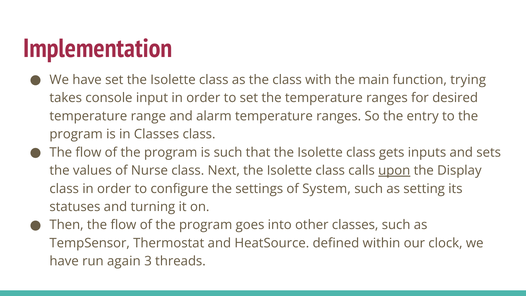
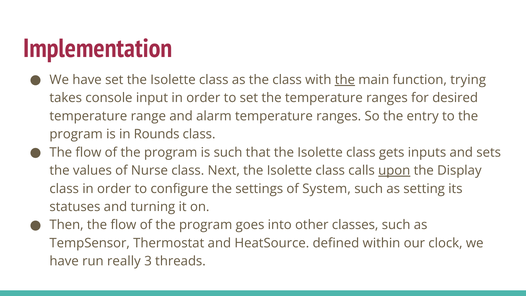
the at (345, 80) underline: none -> present
in Classes: Classes -> Rounds
again: again -> really
